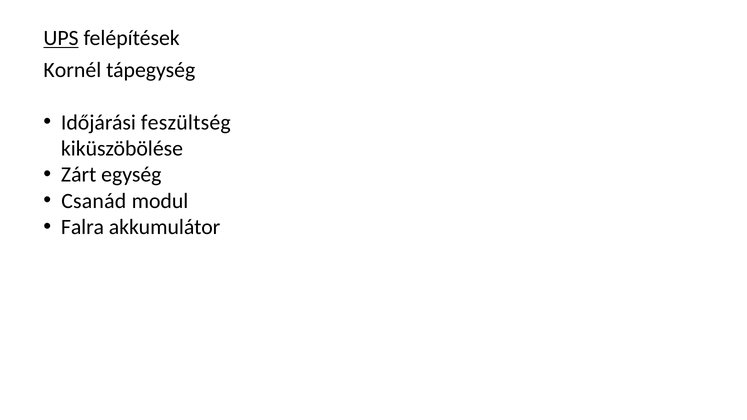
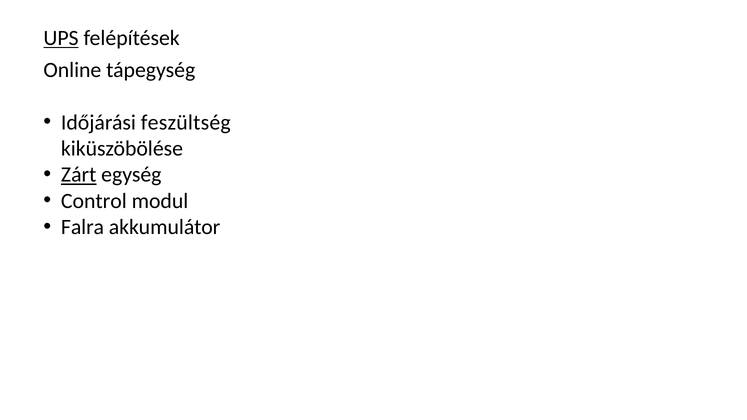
Kornél: Kornél -> Online
Zárt underline: none -> present
Csanád: Csanád -> Control
